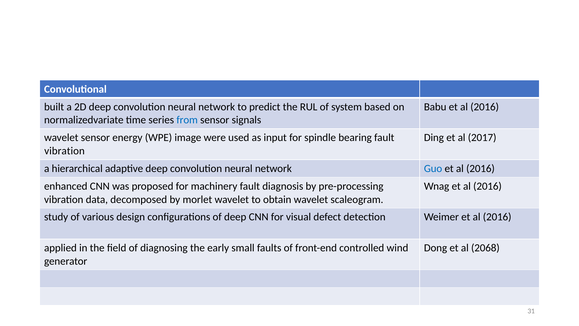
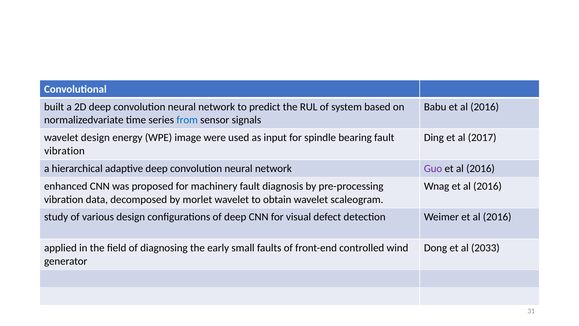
wavelet sensor: sensor -> design
Guo colour: blue -> purple
2068: 2068 -> 2033
